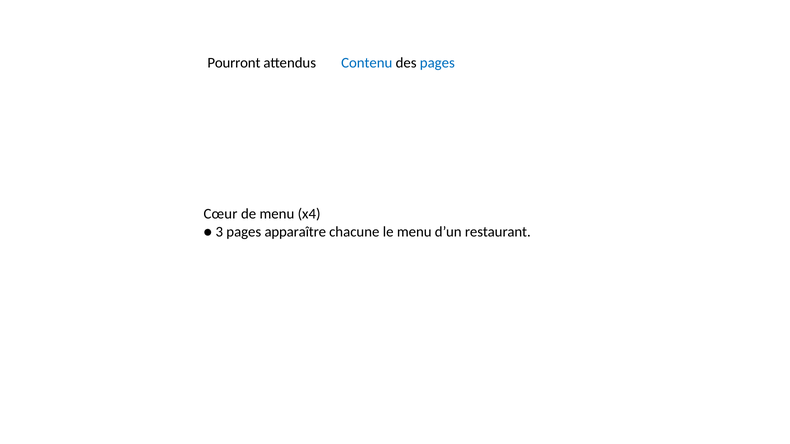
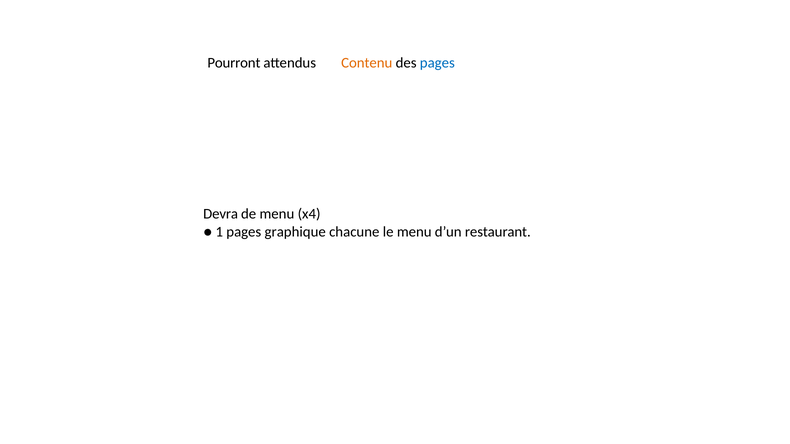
Contenu colour: blue -> orange
Cœur: Cœur -> Devra
3: 3 -> 1
apparaître: apparaître -> graphique
